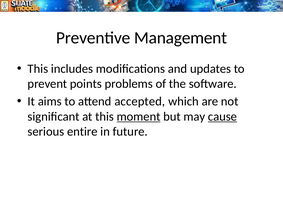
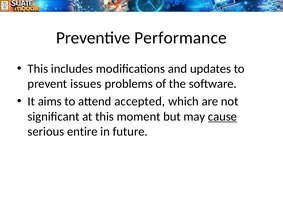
Management: Management -> Performance
points: points -> issues
moment underline: present -> none
